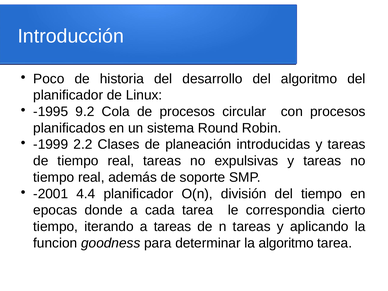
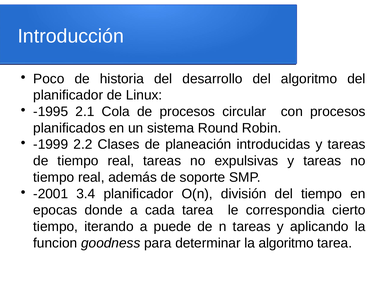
9.2: 9.2 -> 2.1
4.4: 4.4 -> 3.4
a tareas: tareas -> puede
